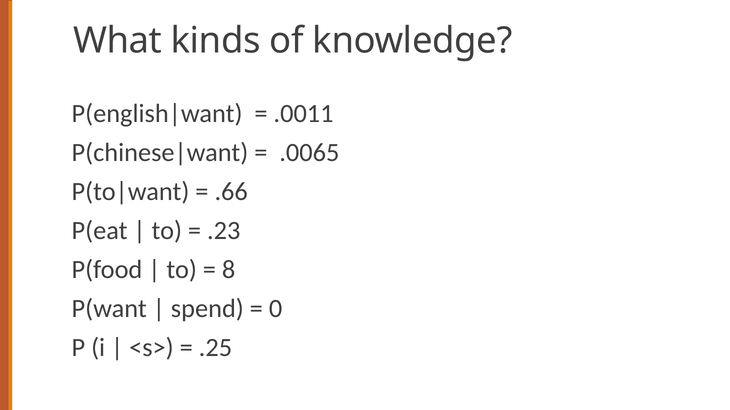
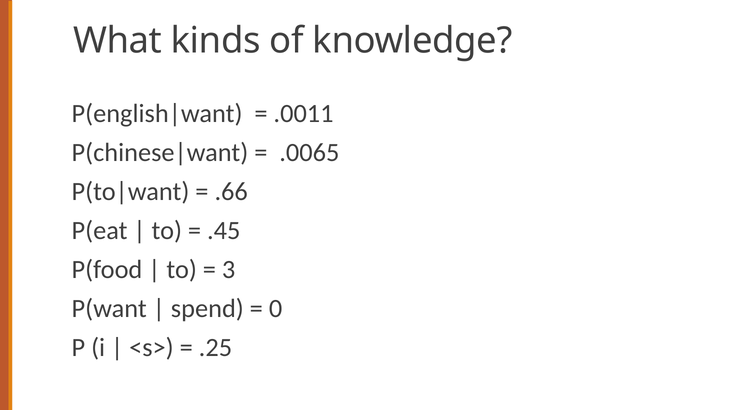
.23: .23 -> .45
8: 8 -> 3
